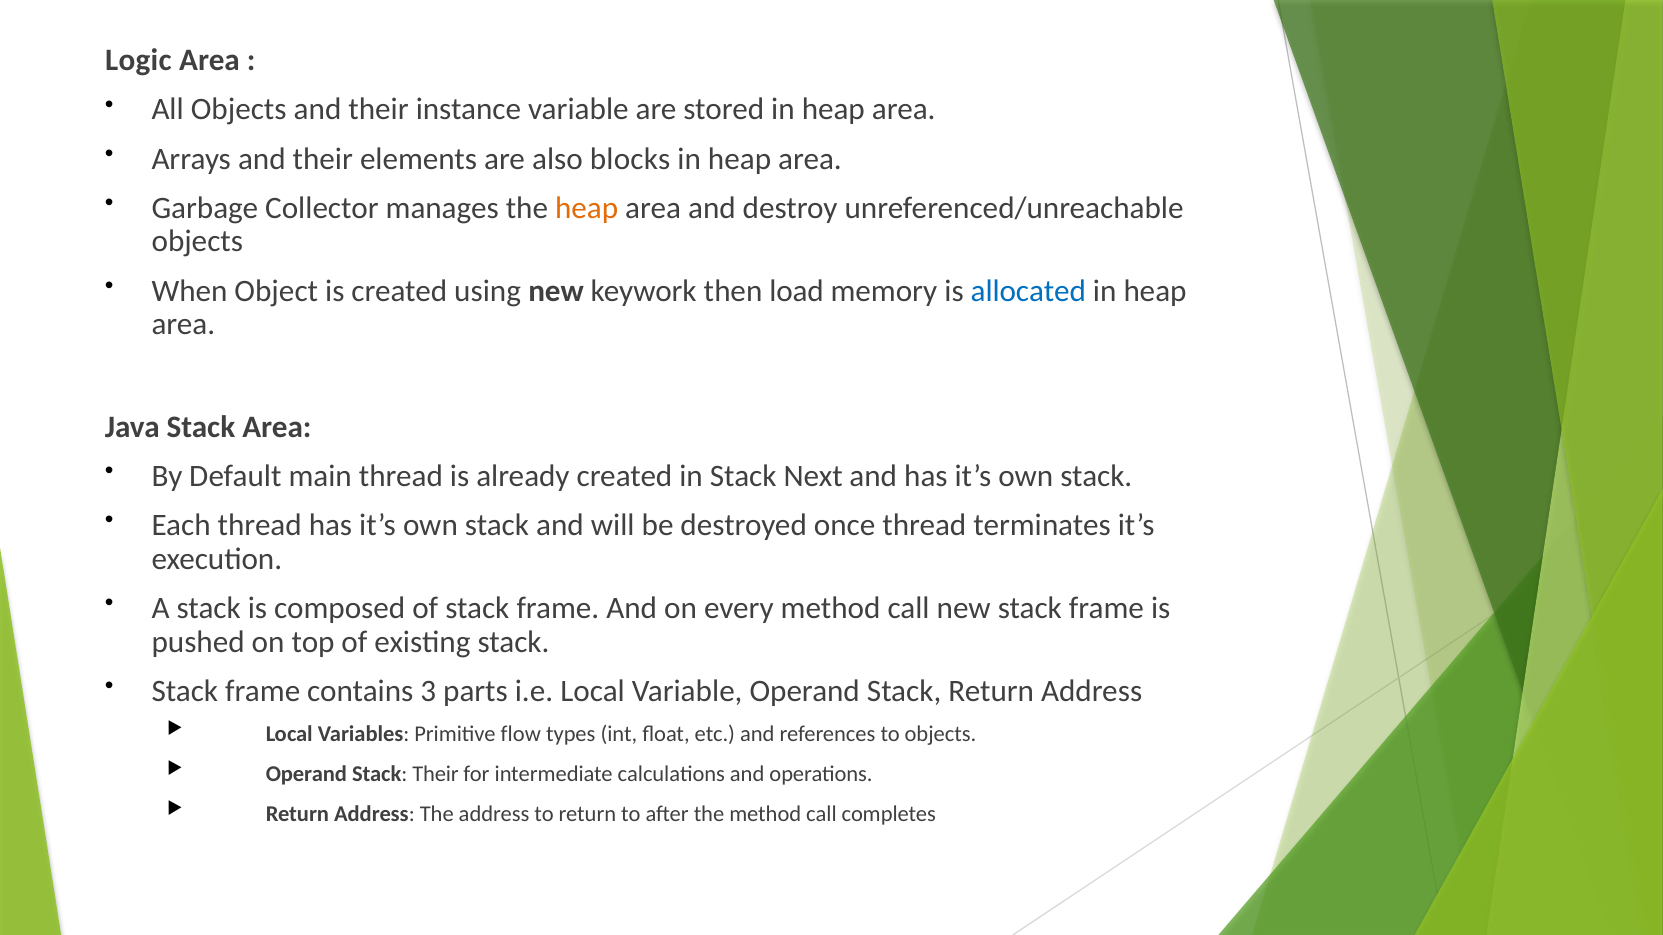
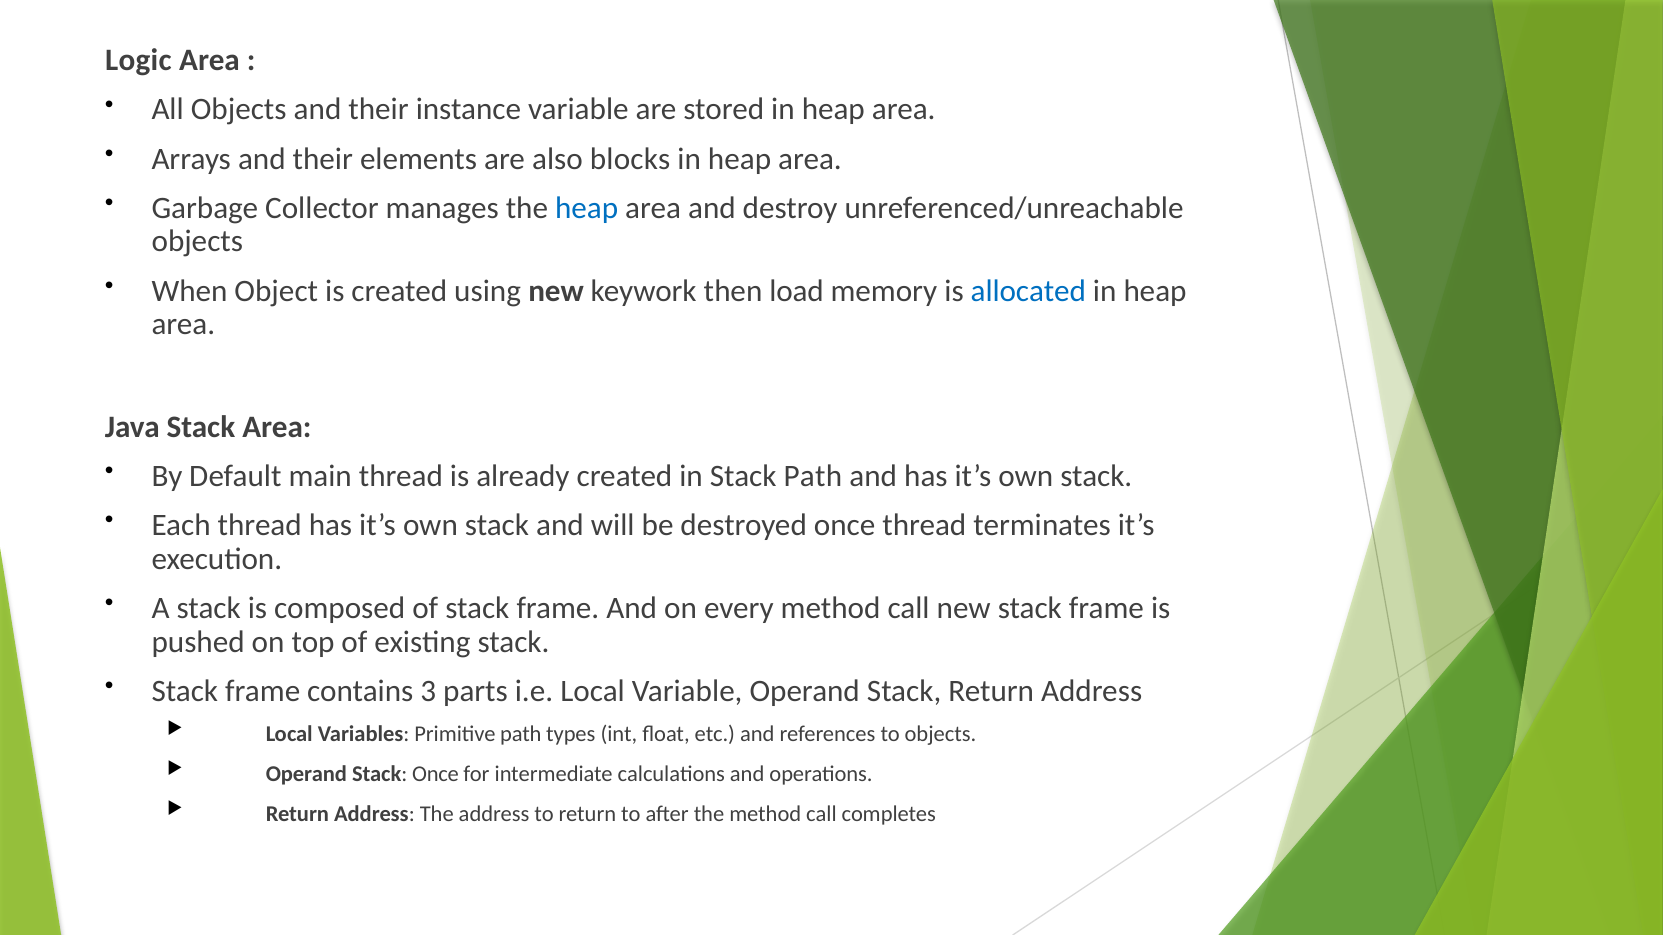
heap at (587, 208) colour: orange -> blue
Stack Next: Next -> Path
Primitive flow: flow -> path
Stack Their: Their -> Once
